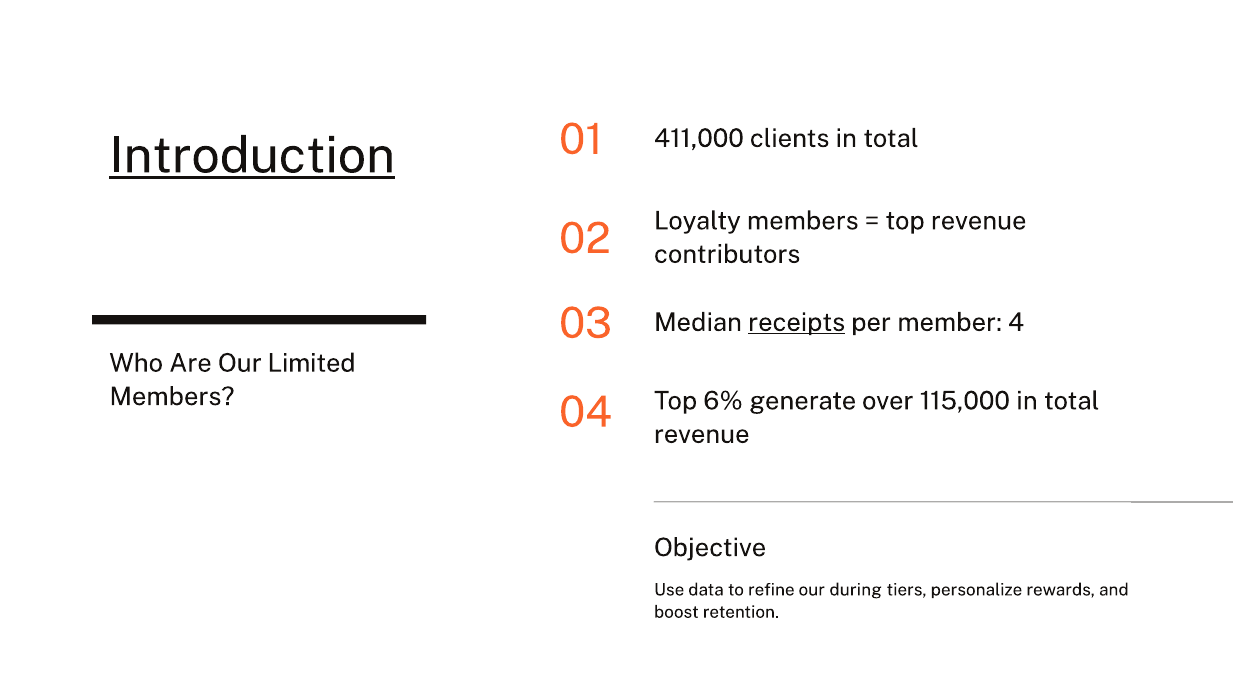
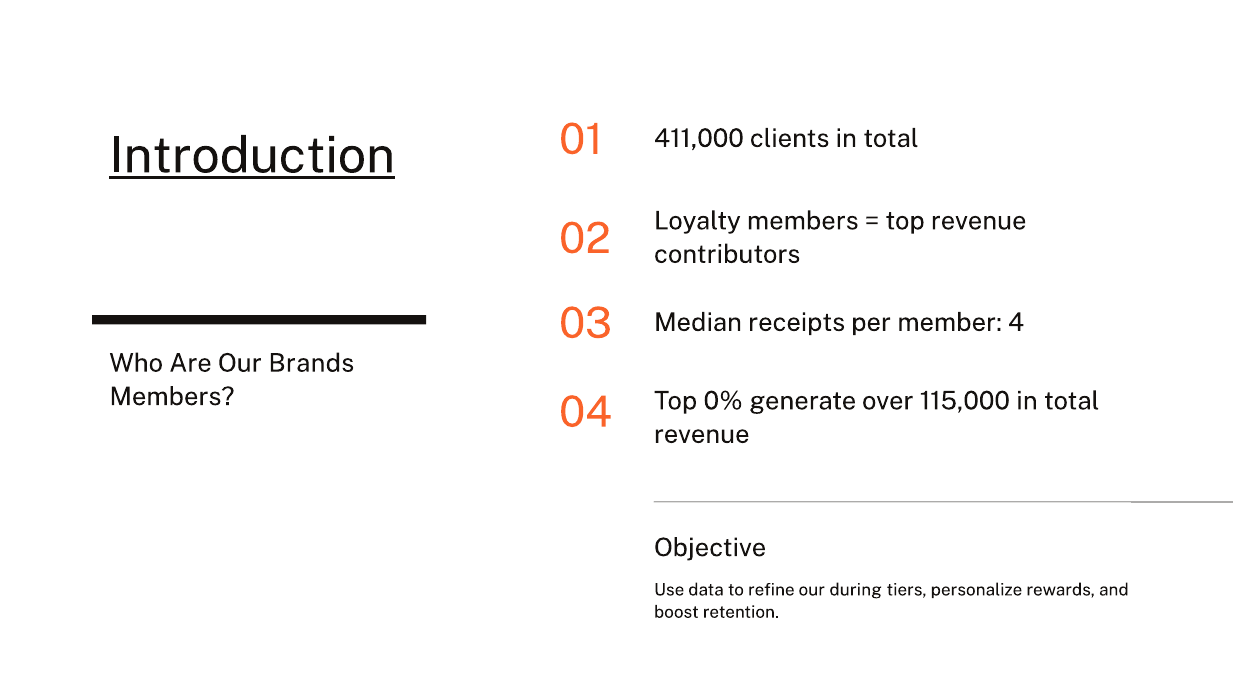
receipts underline: present -> none
Limited: Limited -> Brands
6%: 6% -> 0%
